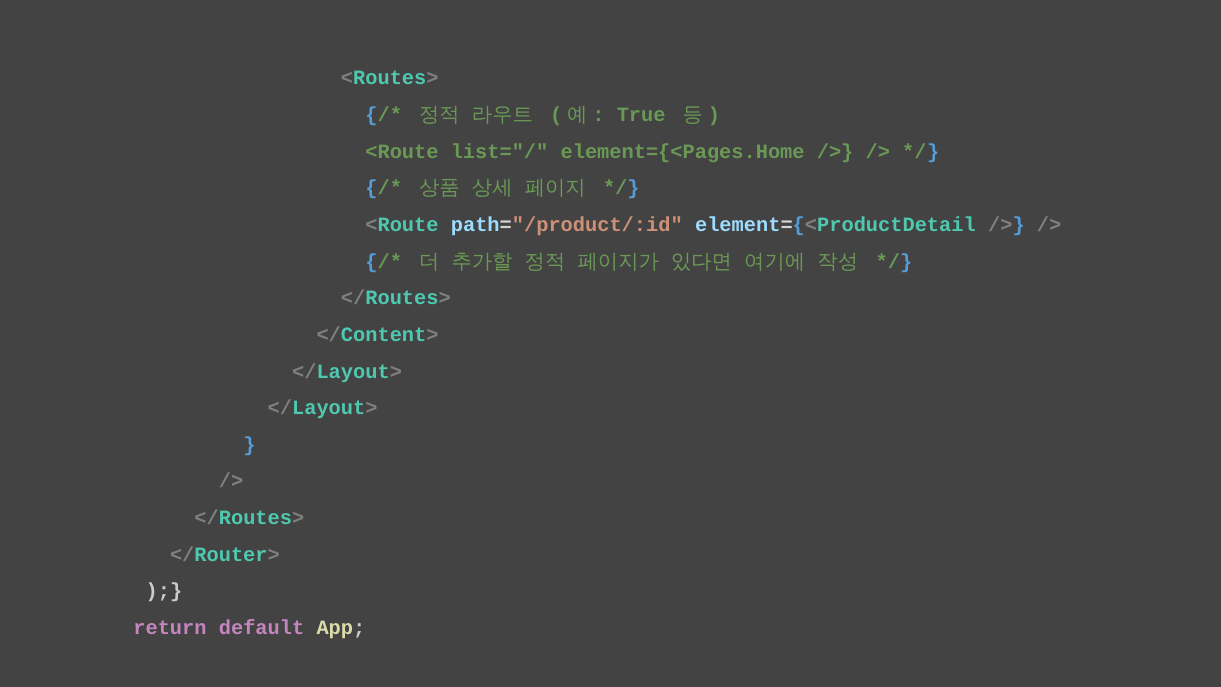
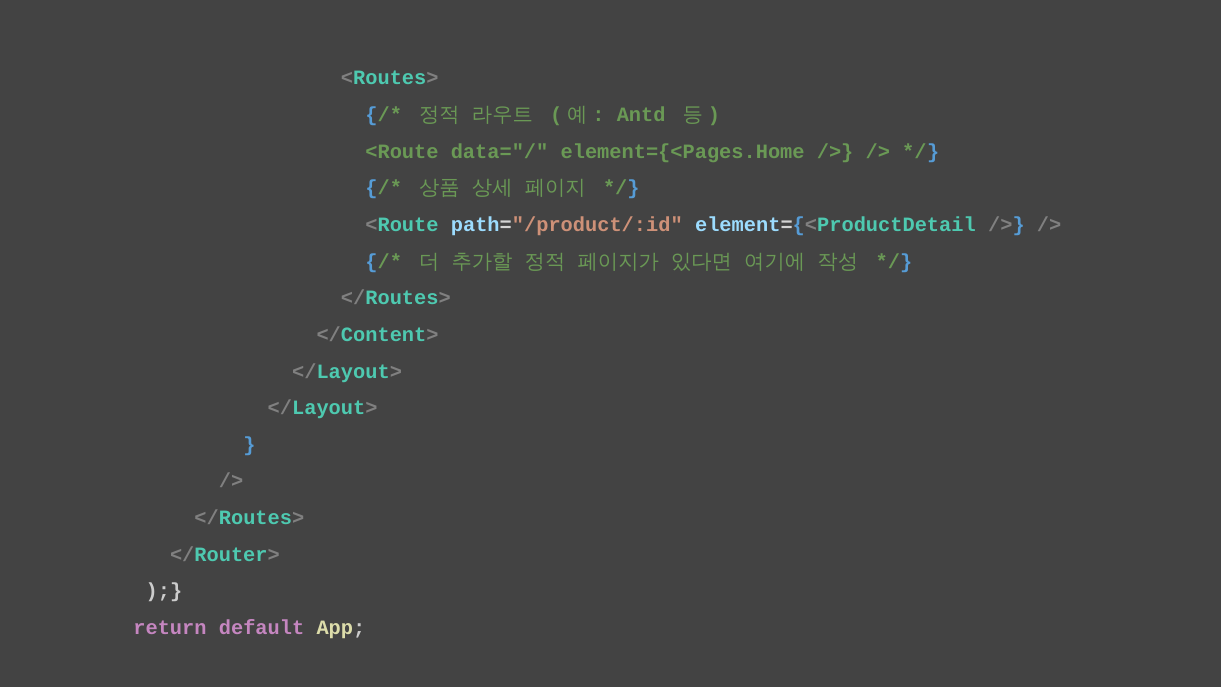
True: True -> Antd
list="/: list="/ -> data="/
